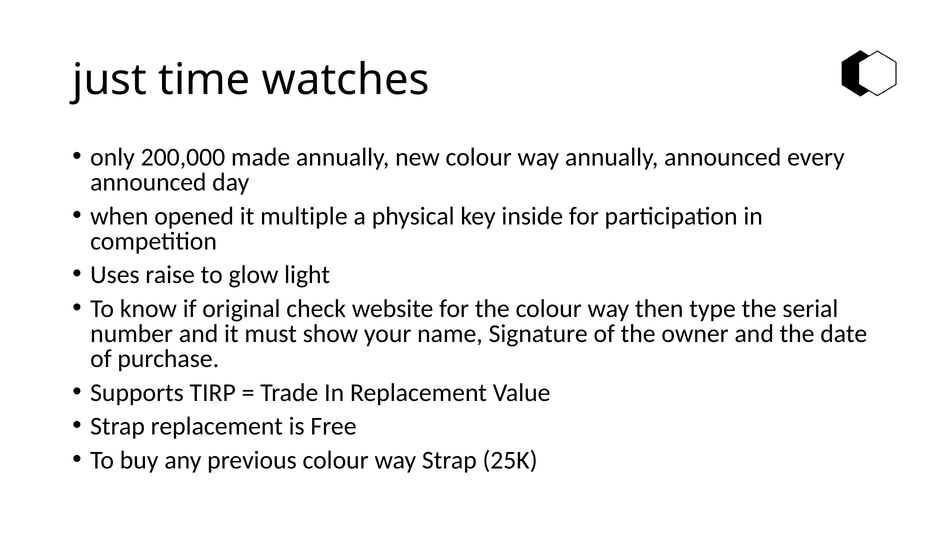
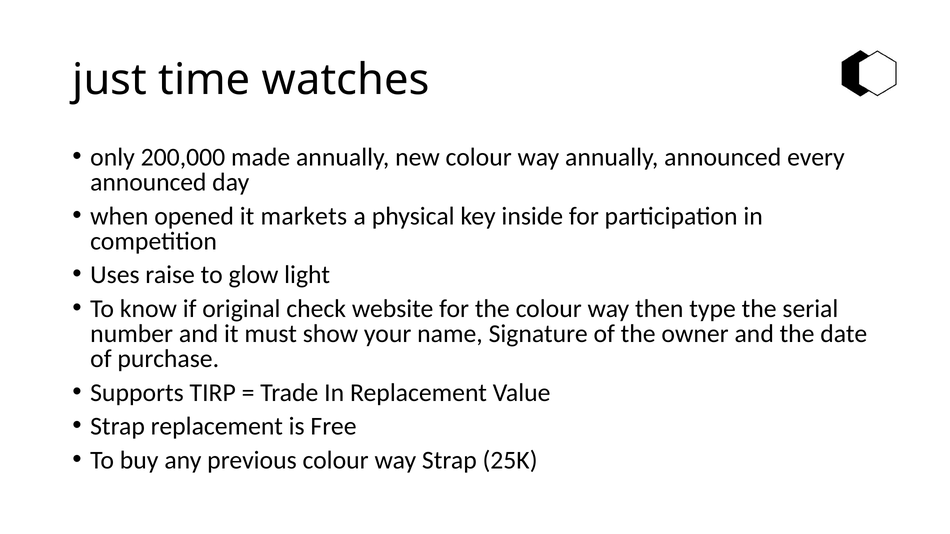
multiple: multiple -> markets
